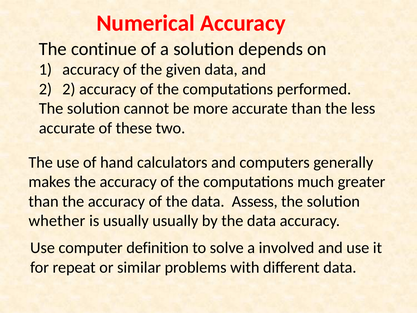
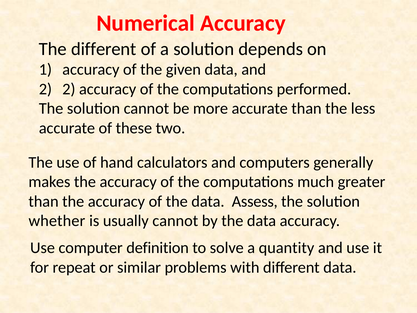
The continue: continue -> different
usually usually: usually -> cannot
involved: involved -> quantity
